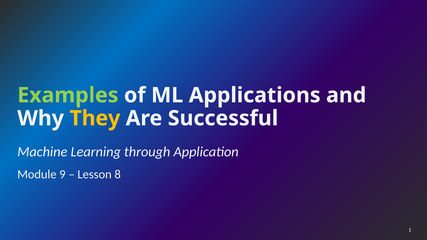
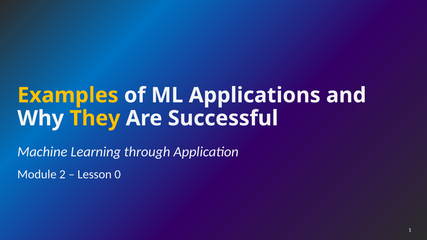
Examples colour: light green -> yellow
9: 9 -> 2
8: 8 -> 0
